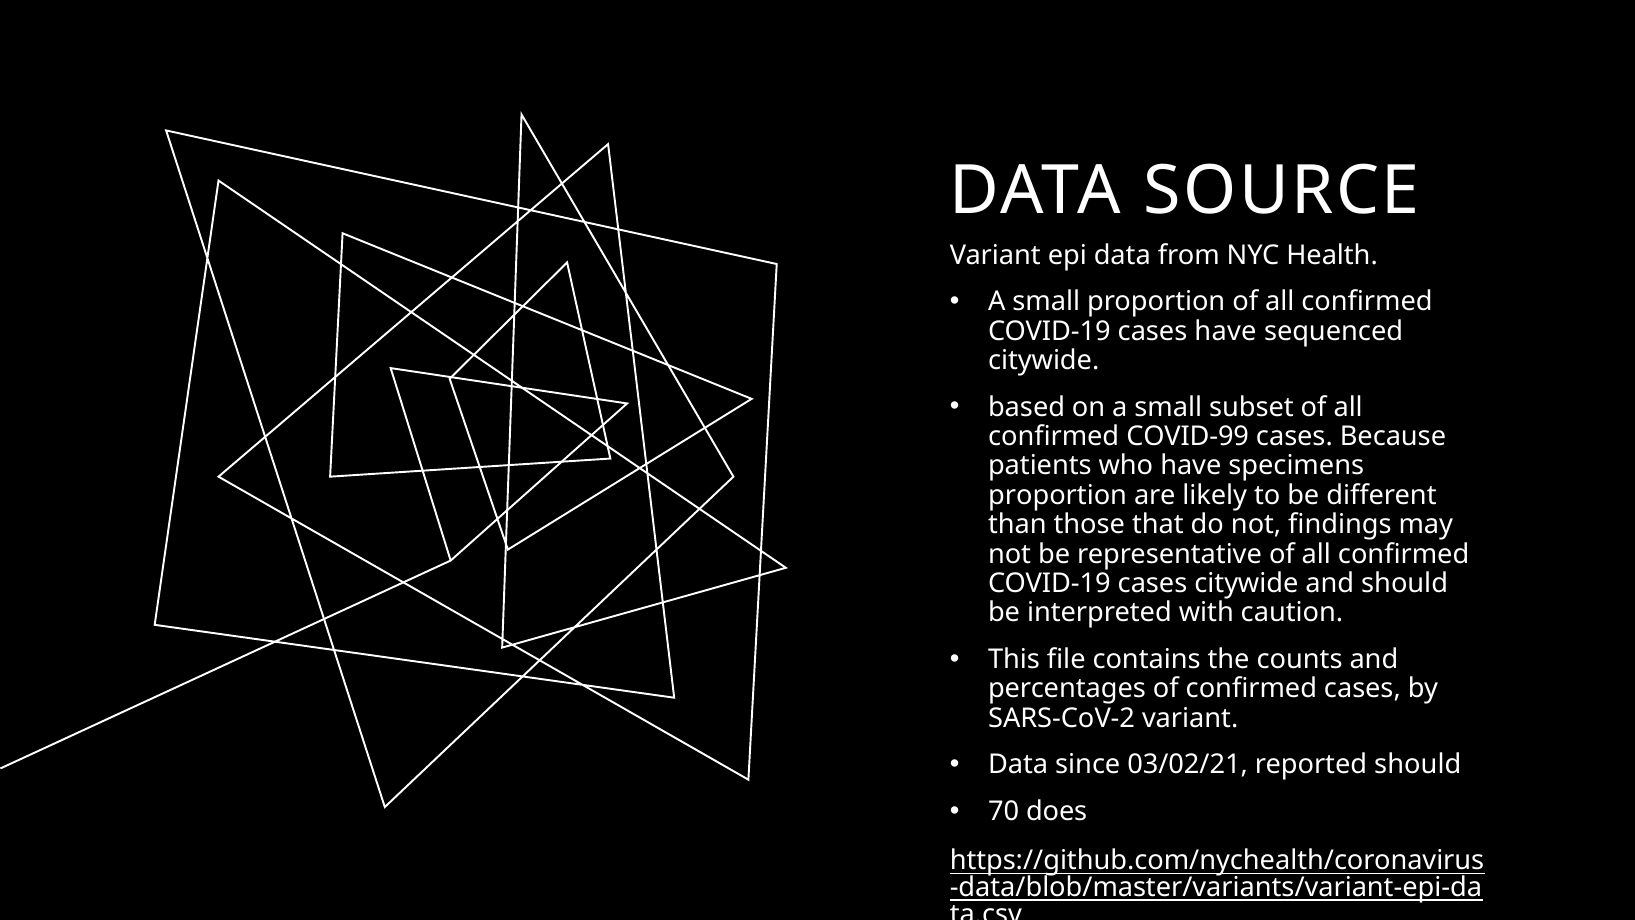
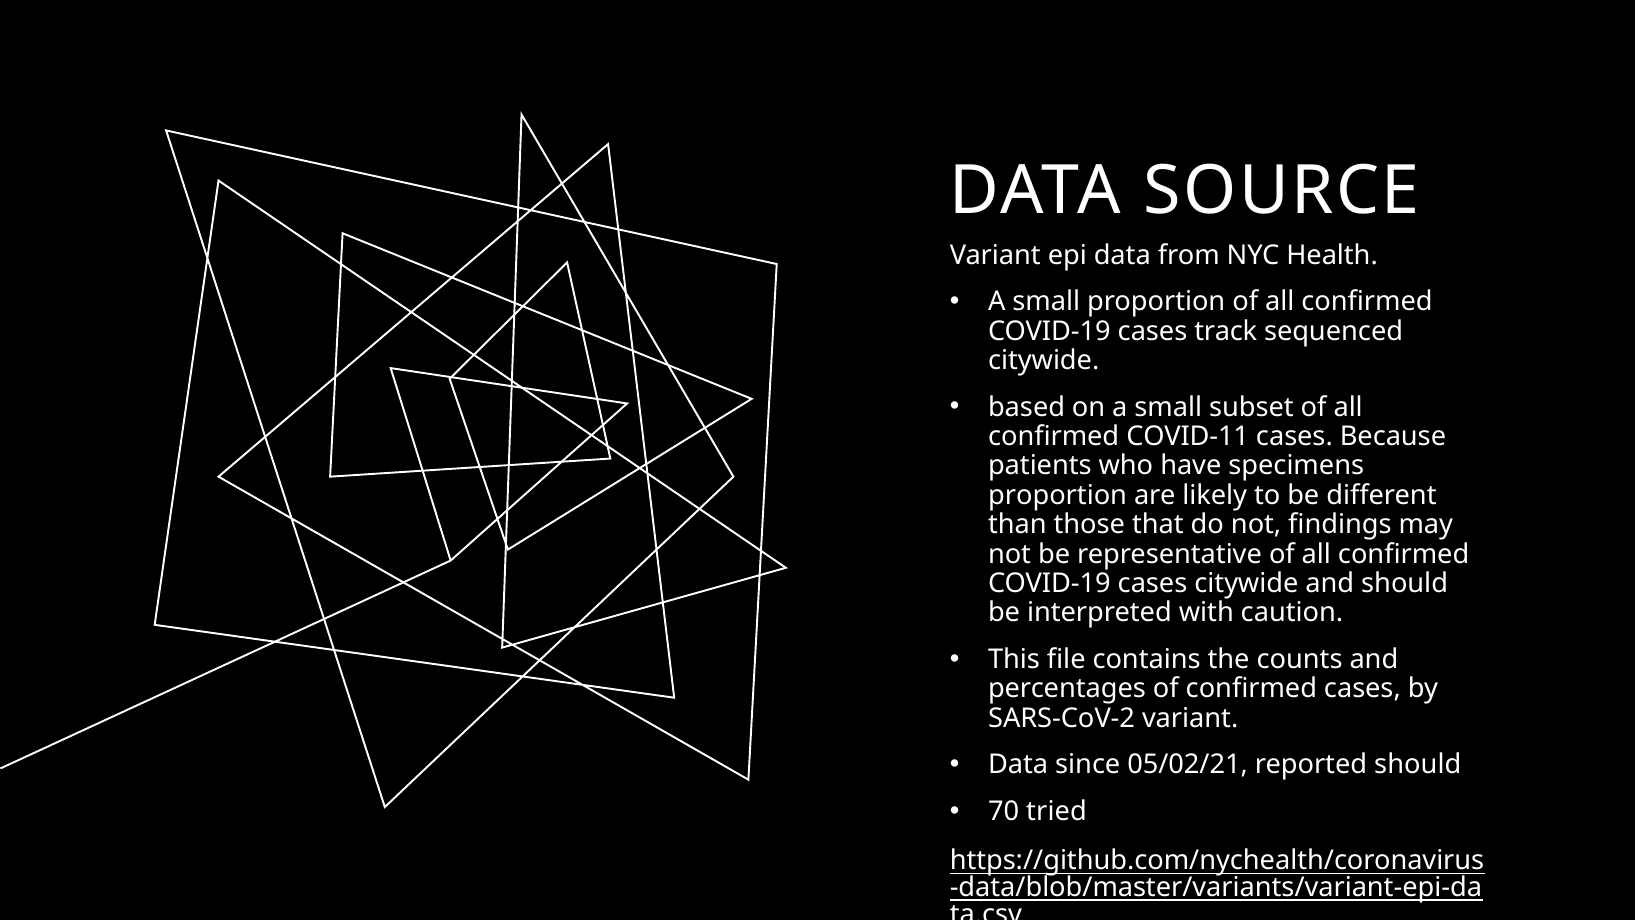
cases have: have -> track
COVID-99: COVID-99 -> COVID-11
03/02/21: 03/02/21 -> 05/02/21
does: does -> tried
